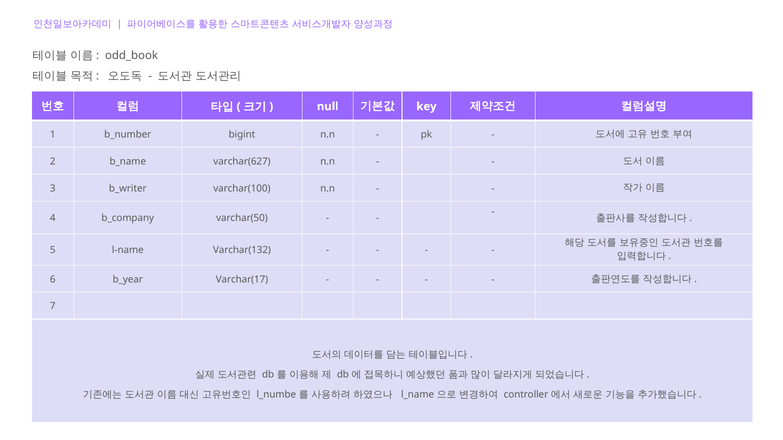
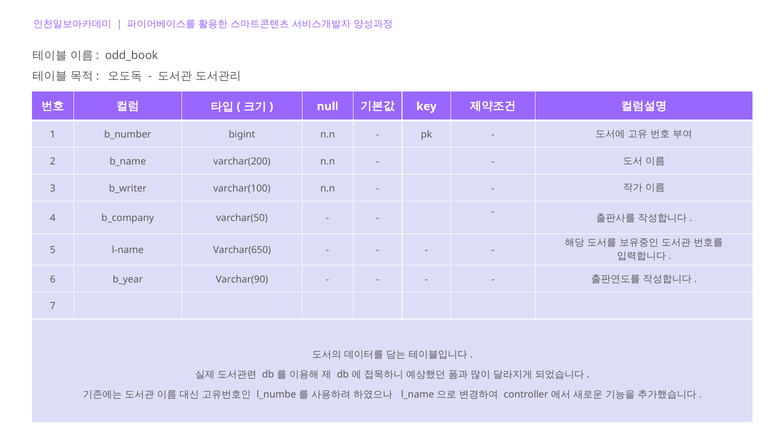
varchar(627: varchar(627 -> varchar(200
Varchar(132: Varchar(132 -> Varchar(650
Varchar(17: Varchar(17 -> Varchar(90
